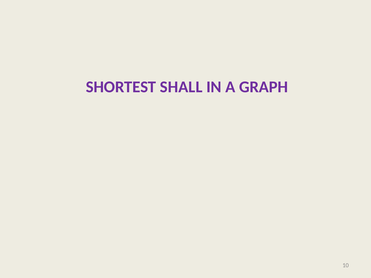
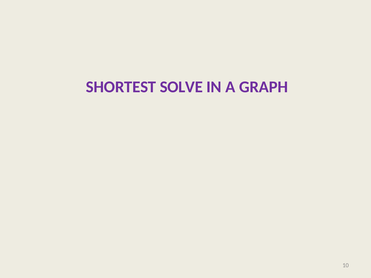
SHALL: SHALL -> SOLVE
